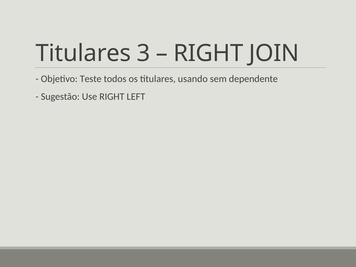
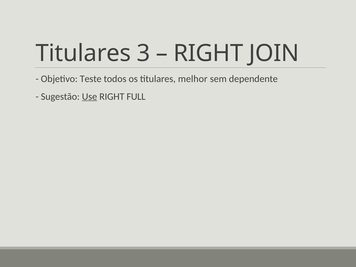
usando: usando -> melhor
Use underline: none -> present
LEFT: LEFT -> FULL
